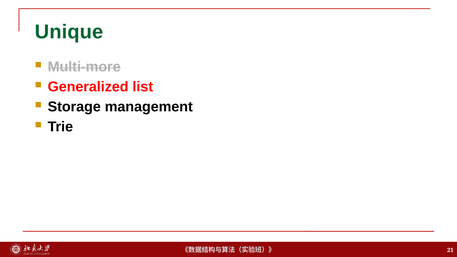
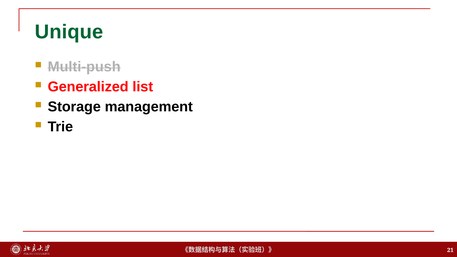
Multi-more: Multi-more -> Multi-push
